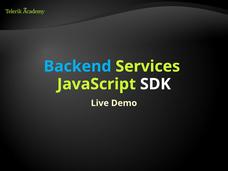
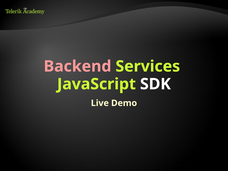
Backend colour: light blue -> pink
